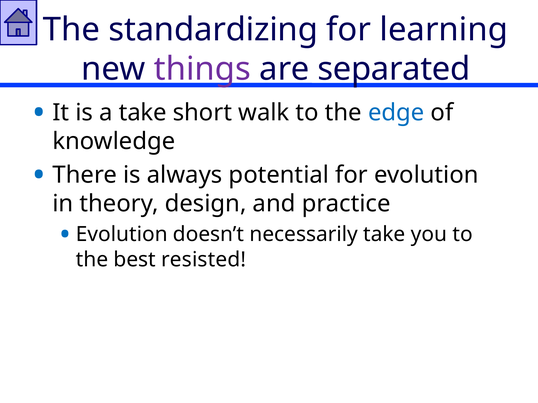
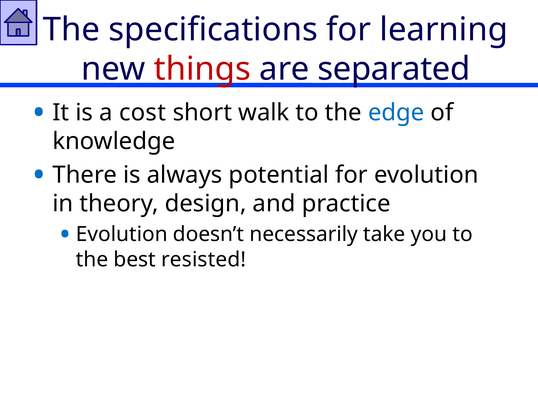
standardizing: standardizing -> specifications
things colour: purple -> red
a take: take -> cost
